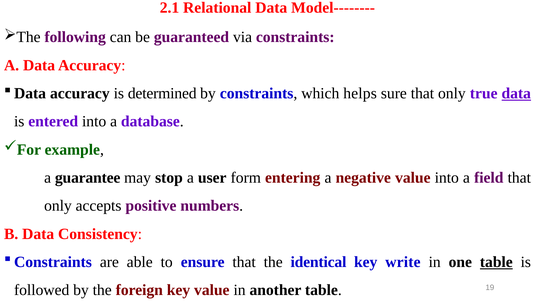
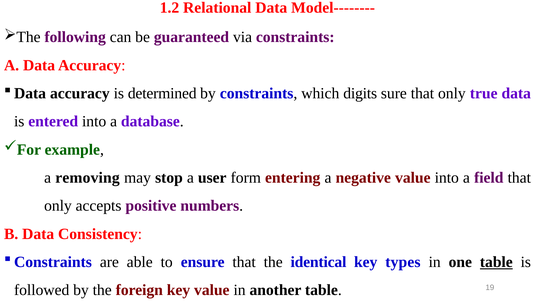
2.1: 2.1 -> 1.2
helps: helps -> digits
data at (516, 93) underline: present -> none
guarantee: guarantee -> removing
write: write -> types
